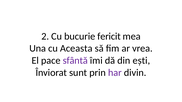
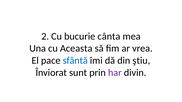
fericit: fericit -> cânta
sfântă colour: purple -> blue
ești: ești -> ştiu
